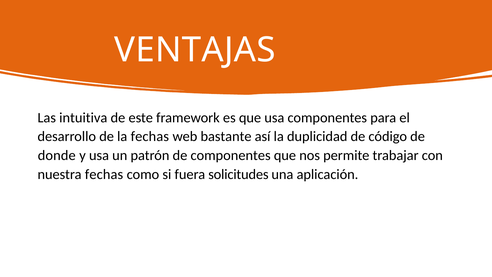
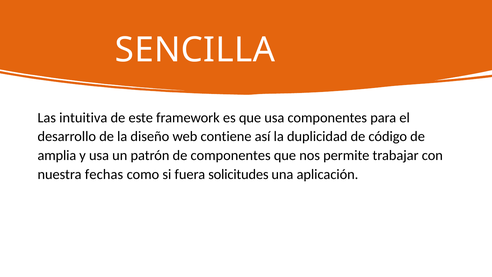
VENTAJAS: VENTAJAS -> SENCILLA
la fechas: fechas -> diseño
bastante: bastante -> contiene
donde: donde -> amplia
